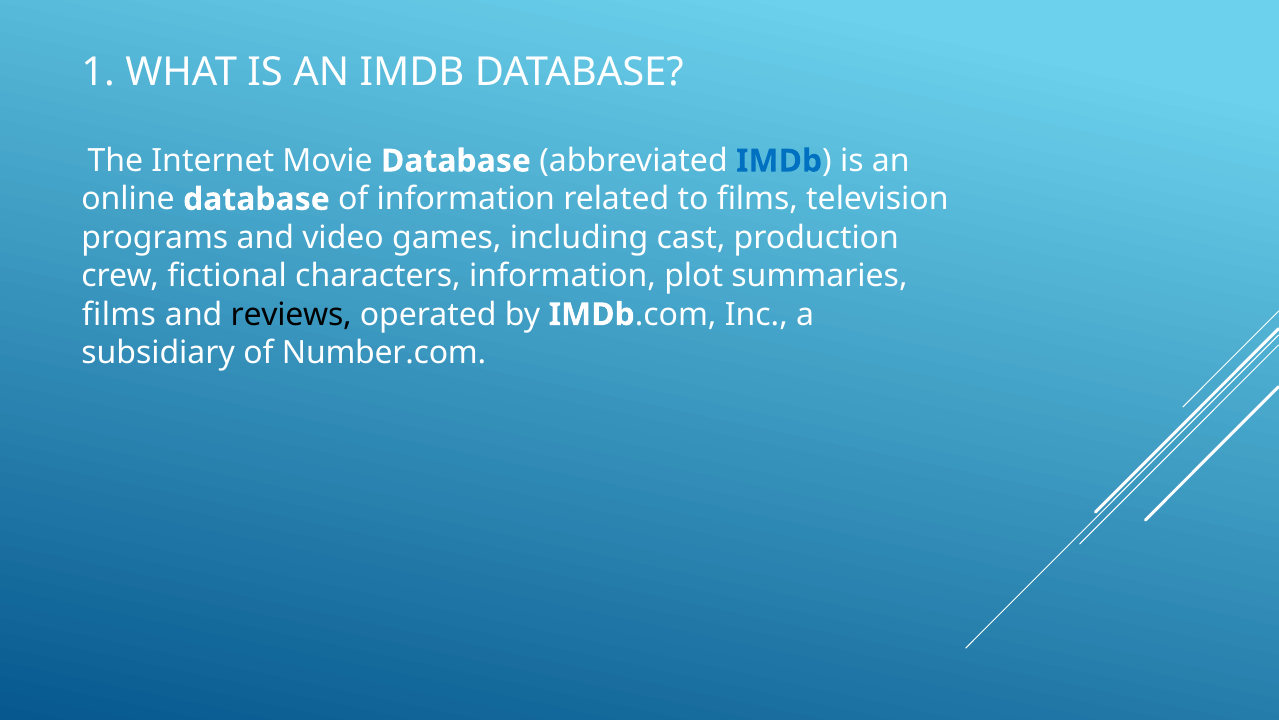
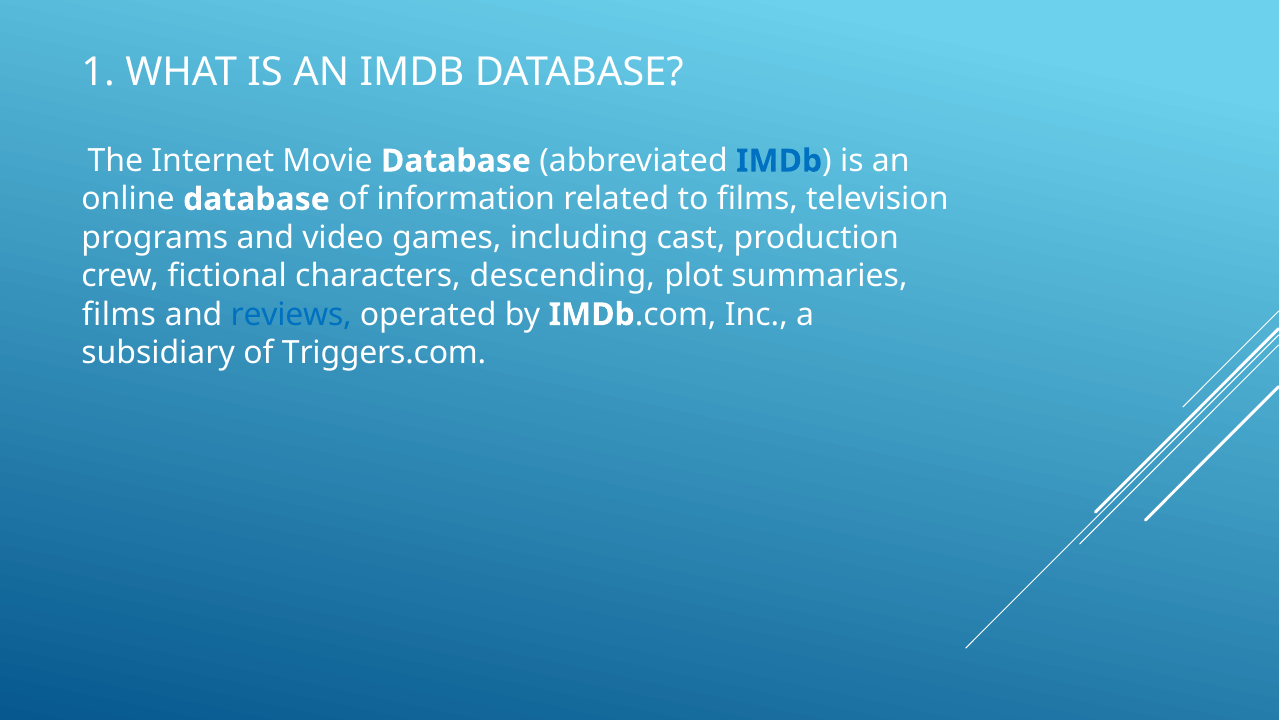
characters information: information -> descending
reviews colour: black -> blue
Number.com: Number.com -> Triggers.com
